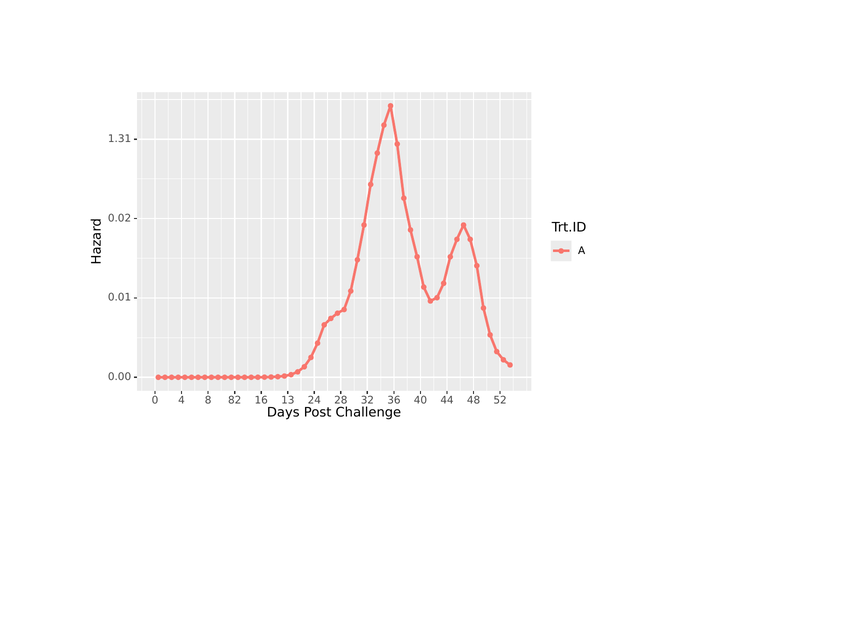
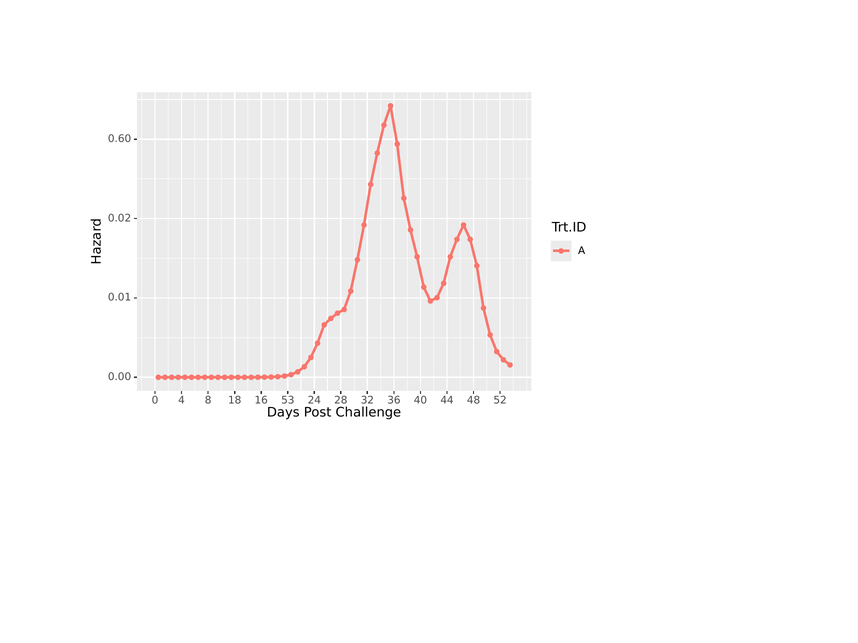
1.31: 1.31 -> 0.60
82: 82 -> 18
13: 13 -> 53
